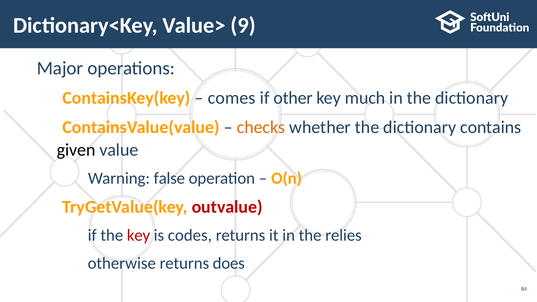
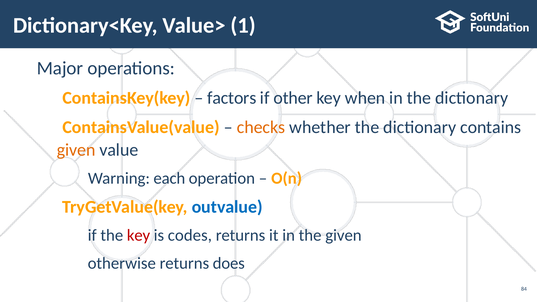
9: 9 -> 1
comes: comes -> factors
much: much -> when
given at (76, 150) colour: black -> orange
false: false -> each
outvalue colour: red -> blue
the relies: relies -> given
